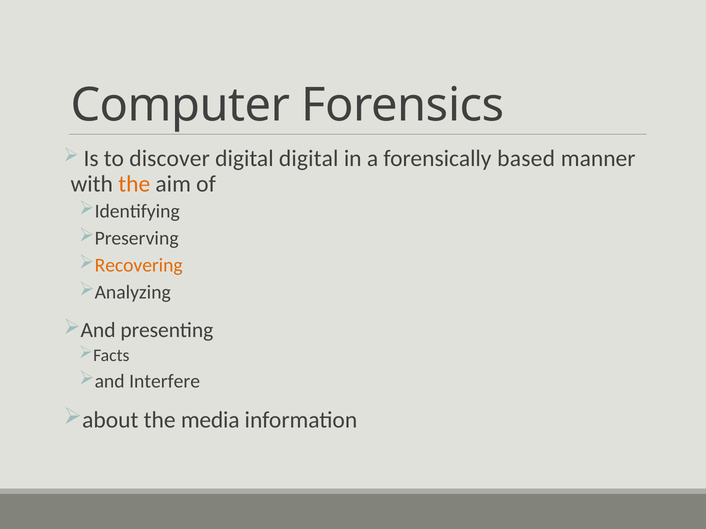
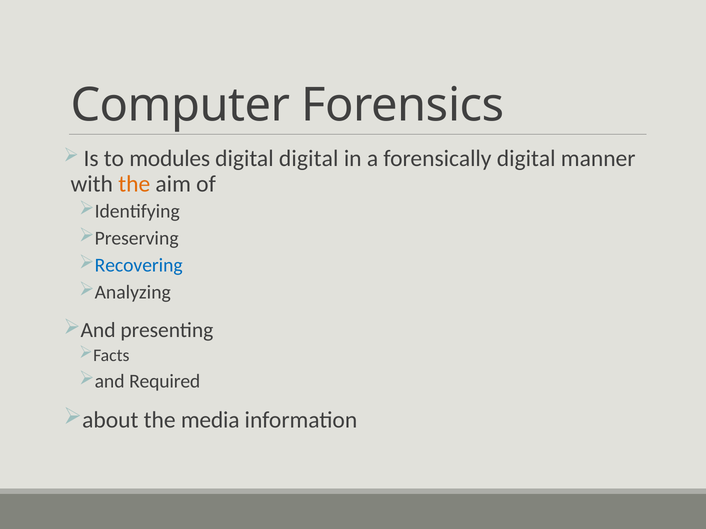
discover: discover -> modules
forensically based: based -> digital
Recovering colour: orange -> blue
Interfere: Interfere -> Required
